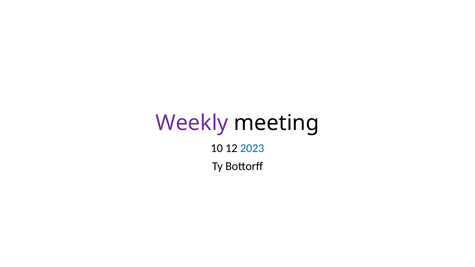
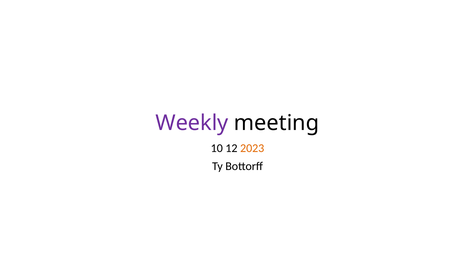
2023 colour: blue -> orange
